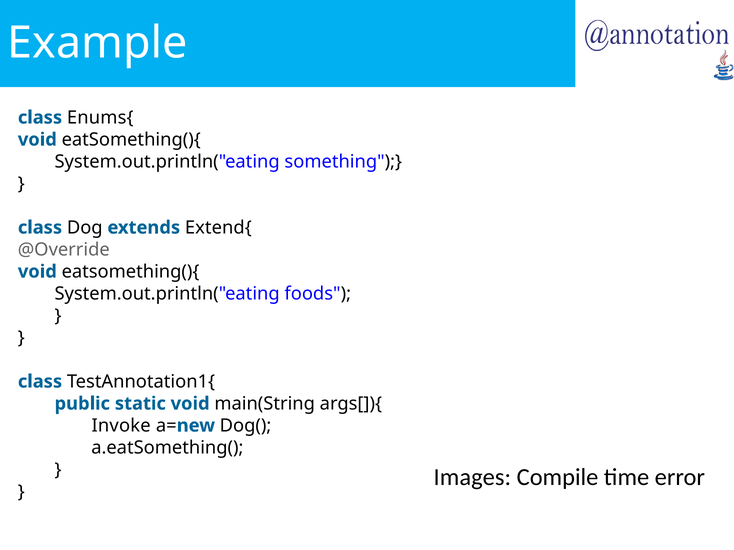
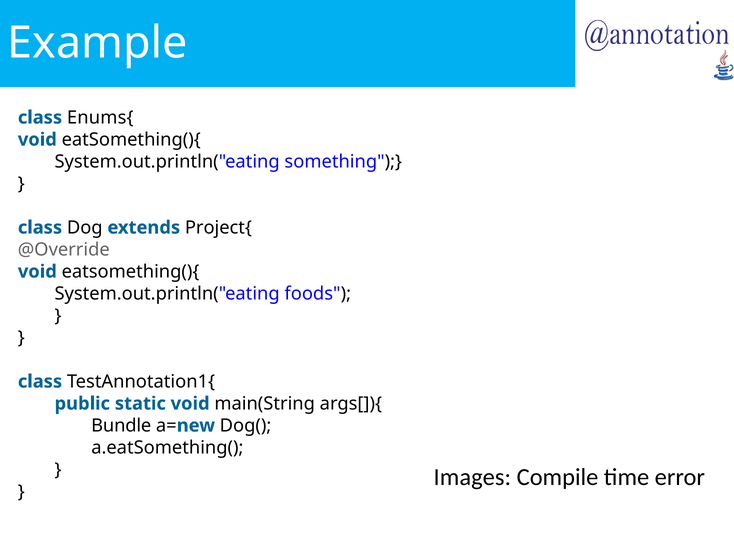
Extend{: Extend{ -> Project{
Invoke: Invoke -> Bundle
